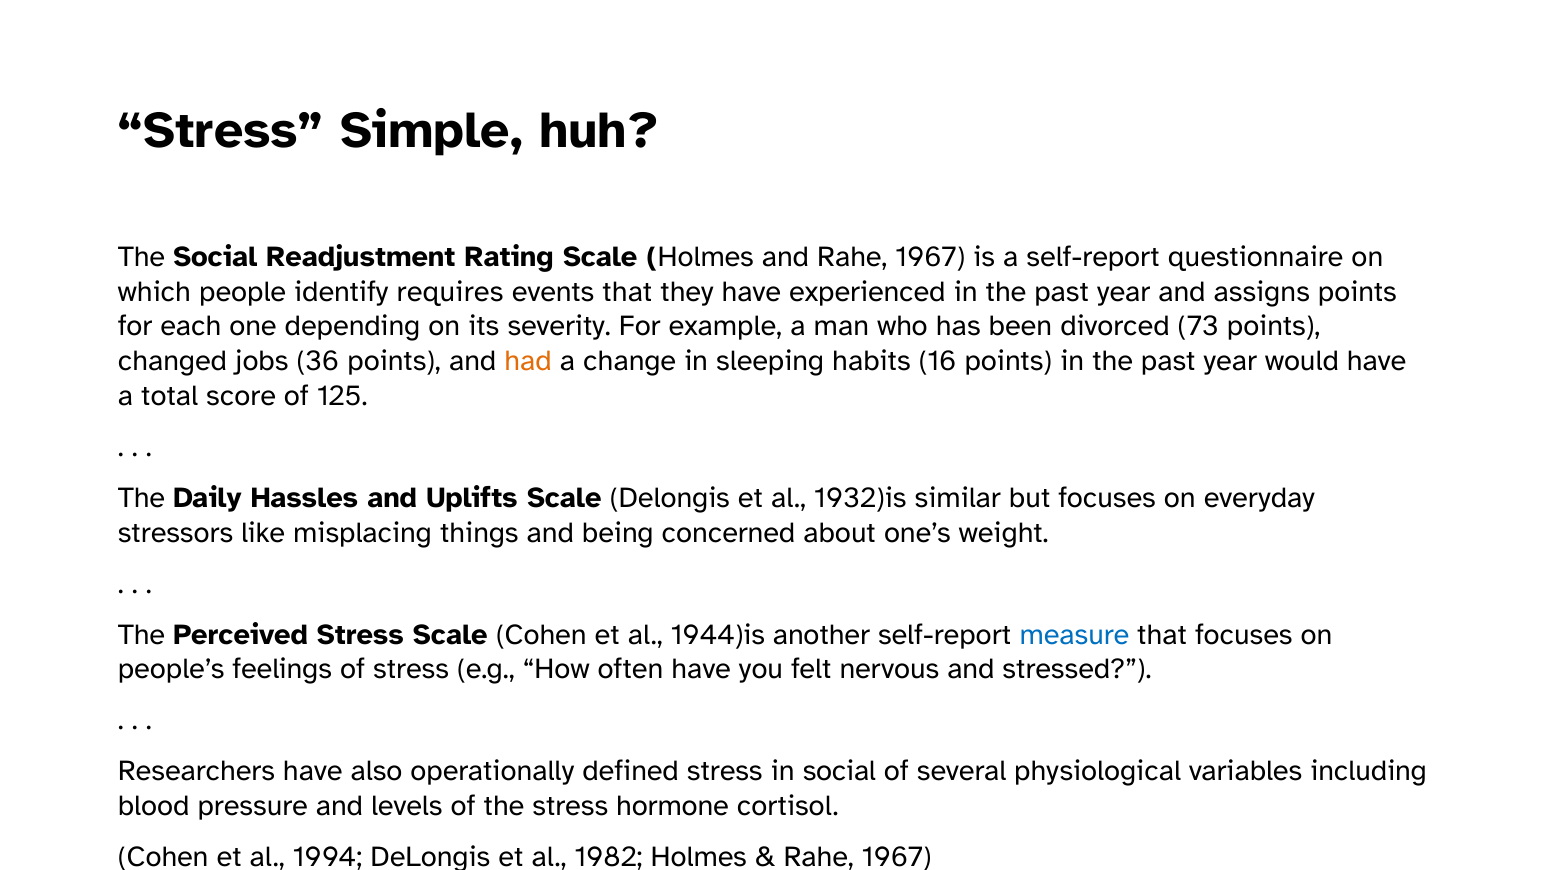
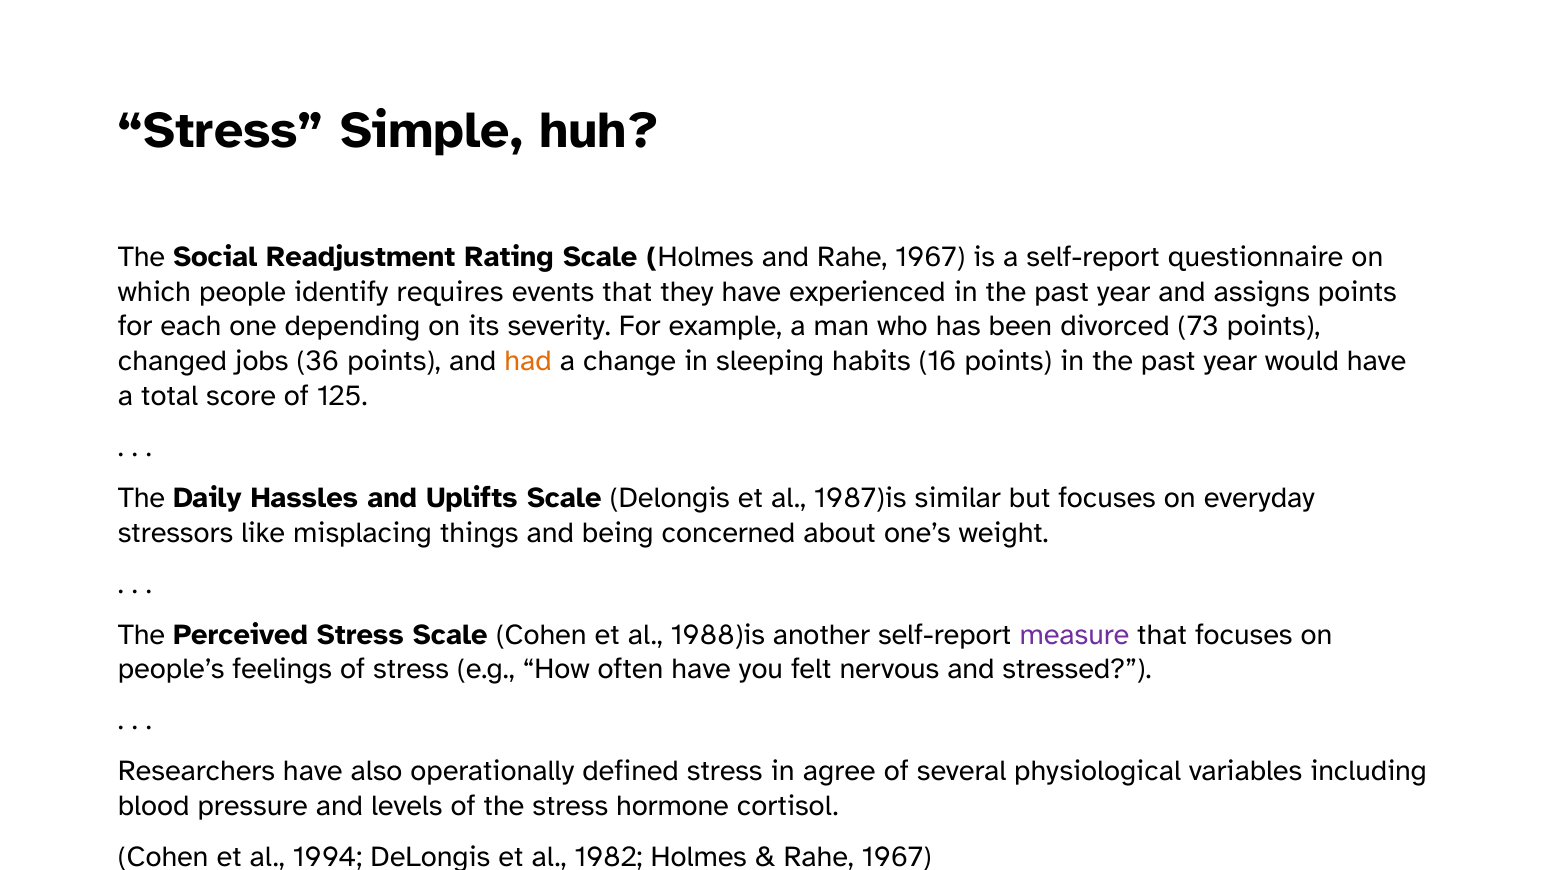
1932)is: 1932)is -> 1987)is
1944)is: 1944)is -> 1988)is
measure colour: blue -> purple
in social: social -> agree
